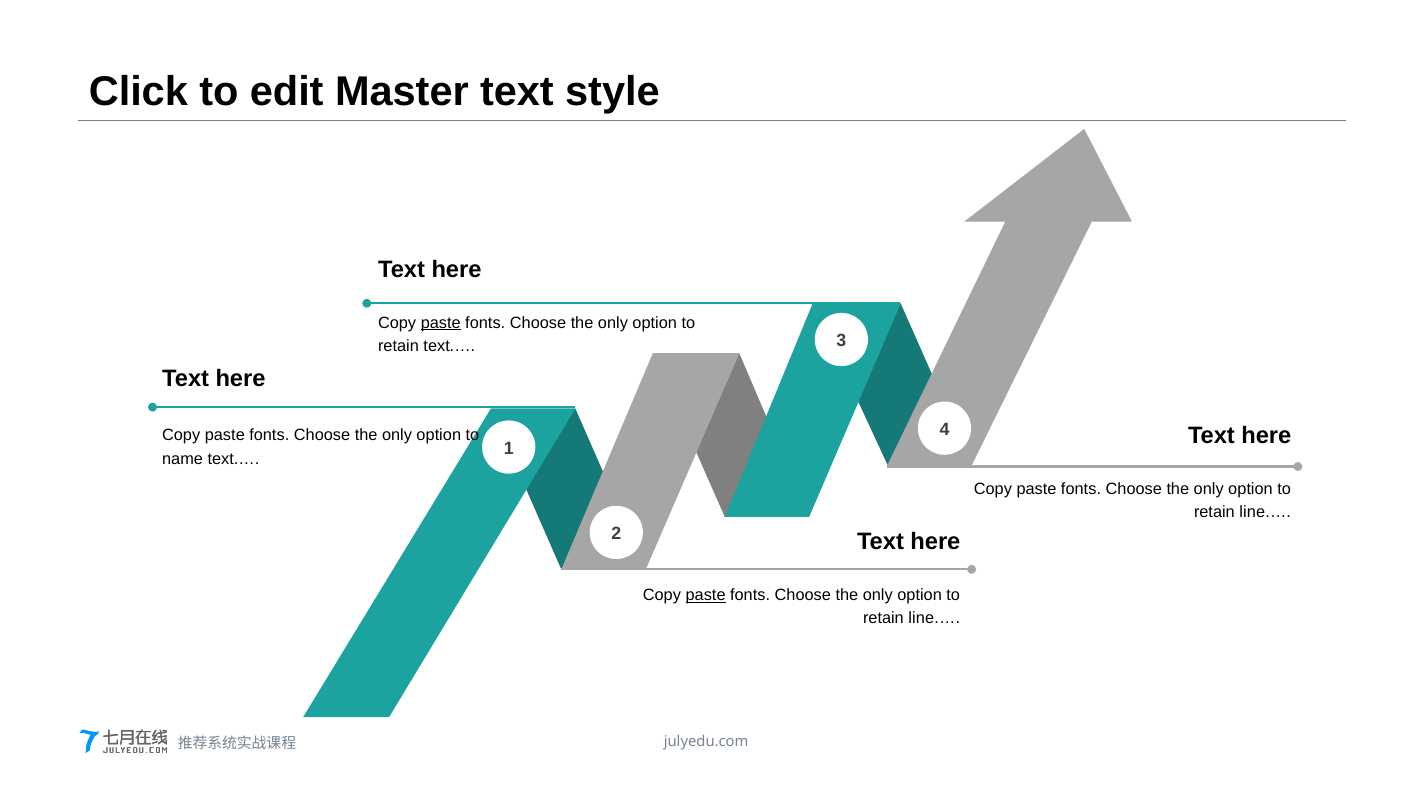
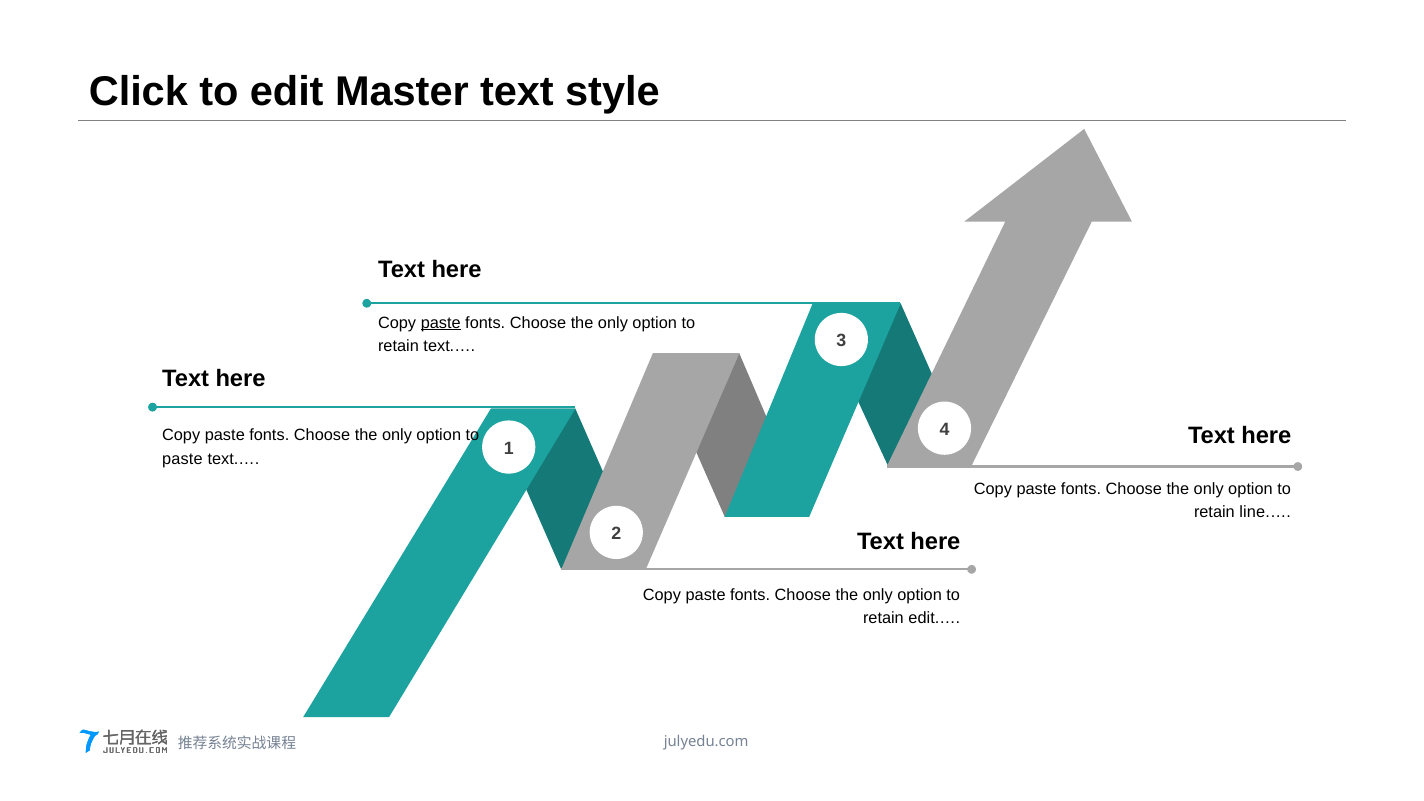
name at (183, 459): name -> paste
paste at (706, 595) underline: present -> none
line.… at (934, 619): line.… -> edit.…
